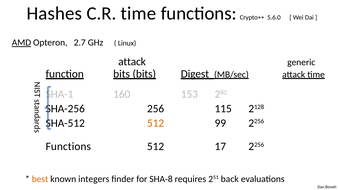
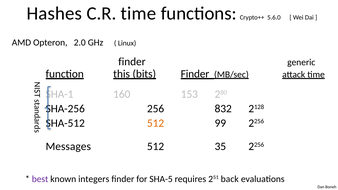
AMD underline: present -> none
2.7: 2.7 -> 2.0
attack at (132, 62): attack -> finder
function bits: bits -> this
bits Digest: Digest -> Finder
115: 115 -> 832
Functions at (68, 146): Functions -> Messages
17: 17 -> 35
best colour: orange -> purple
SHA-8: SHA-8 -> SHA-5
